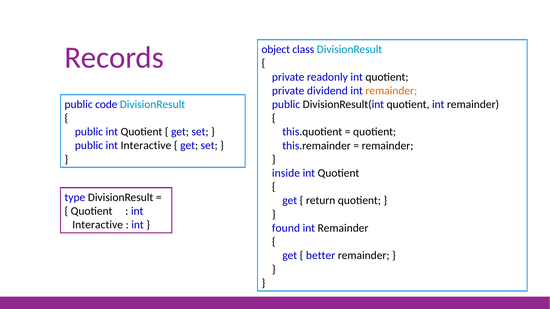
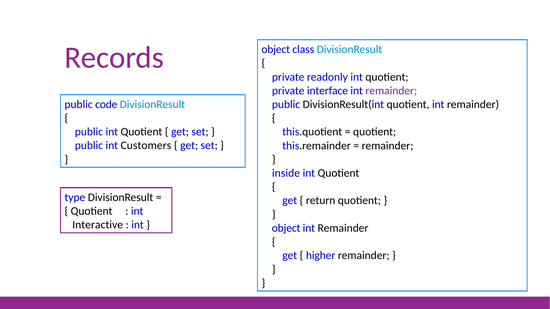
dividend: dividend -> interface
remainder at (391, 91) colour: orange -> purple
public int Interactive: Interactive -> Customers
found at (286, 228): found -> object
better: better -> higher
